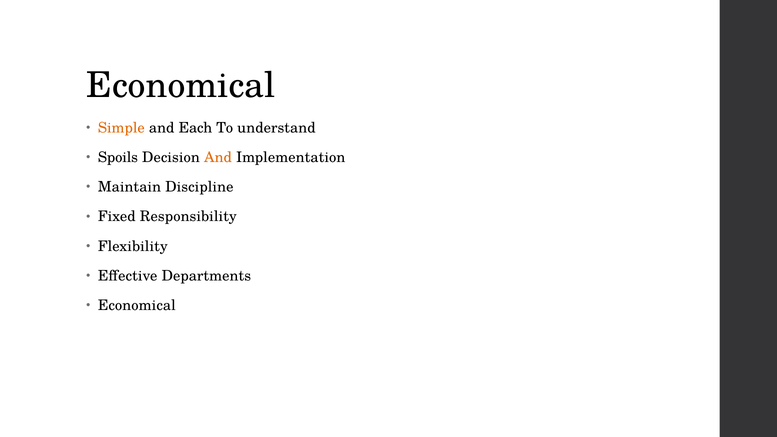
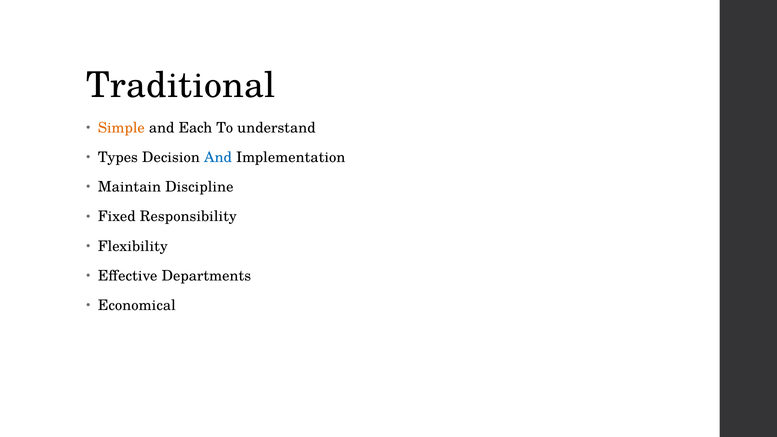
Economical at (181, 85): Economical -> Traditional
Spoils: Spoils -> Types
And at (218, 158) colour: orange -> blue
